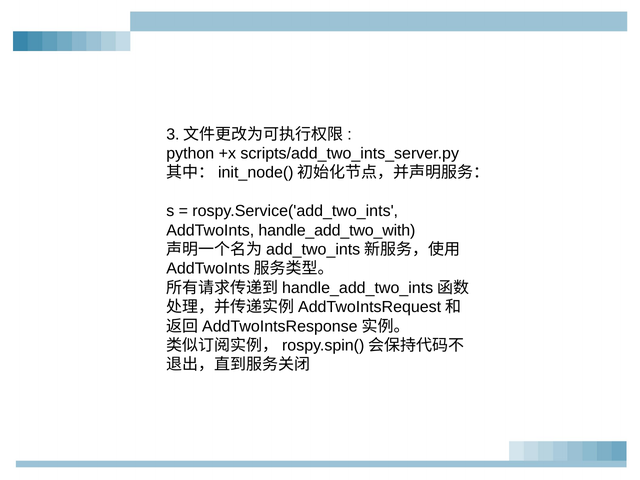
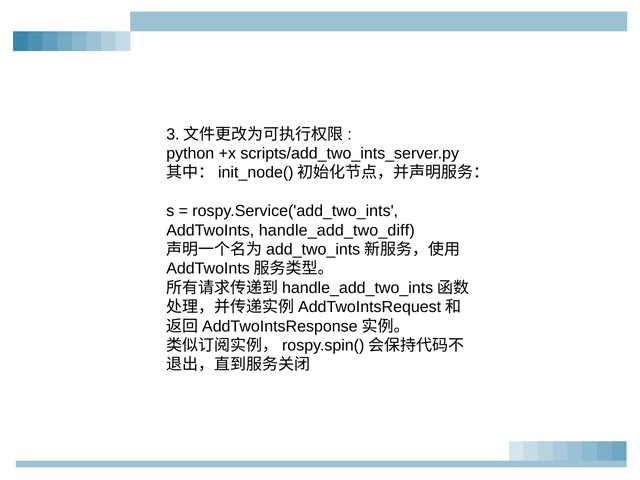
handle_add_two_with: handle_add_two_with -> handle_add_two_diff
